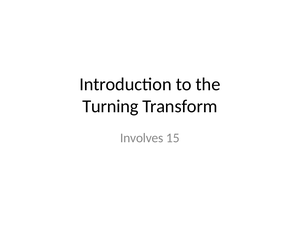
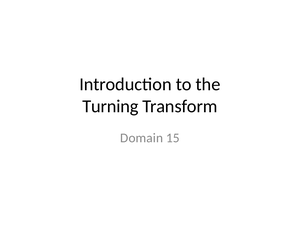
Involves: Involves -> Domain
